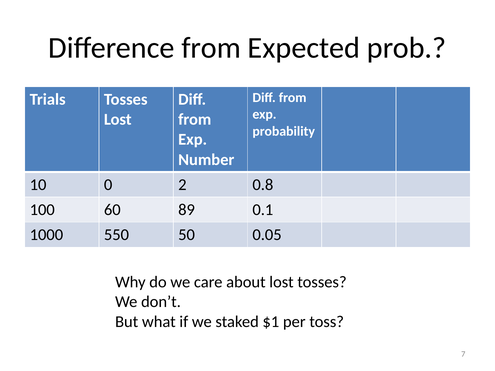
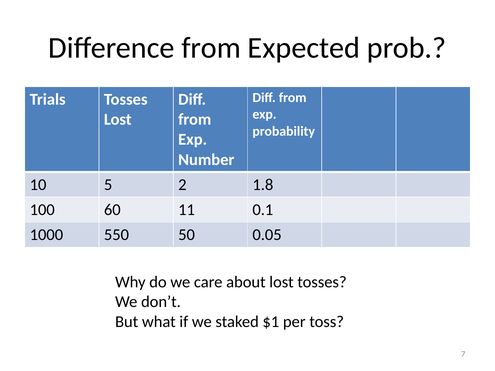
0: 0 -> 5
0.8: 0.8 -> 1.8
89: 89 -> 11
